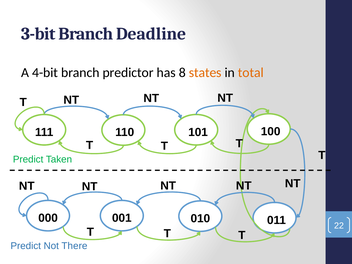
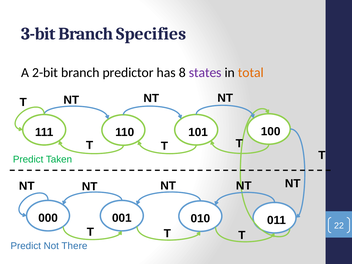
Deadline: Deadline -> Specifies
4-bit: 4-bit -> 2-bit
states colour: orange -> purple
